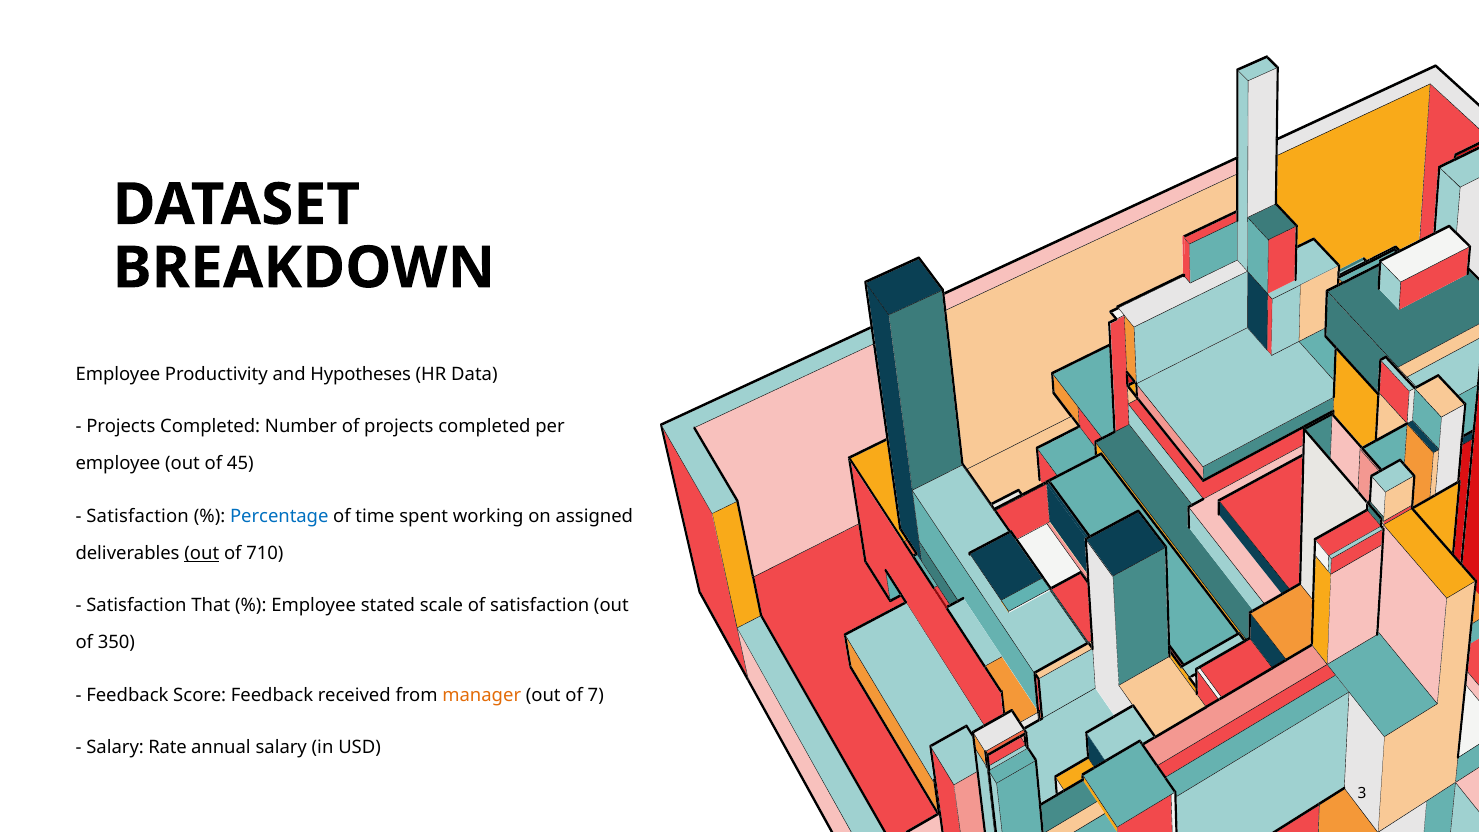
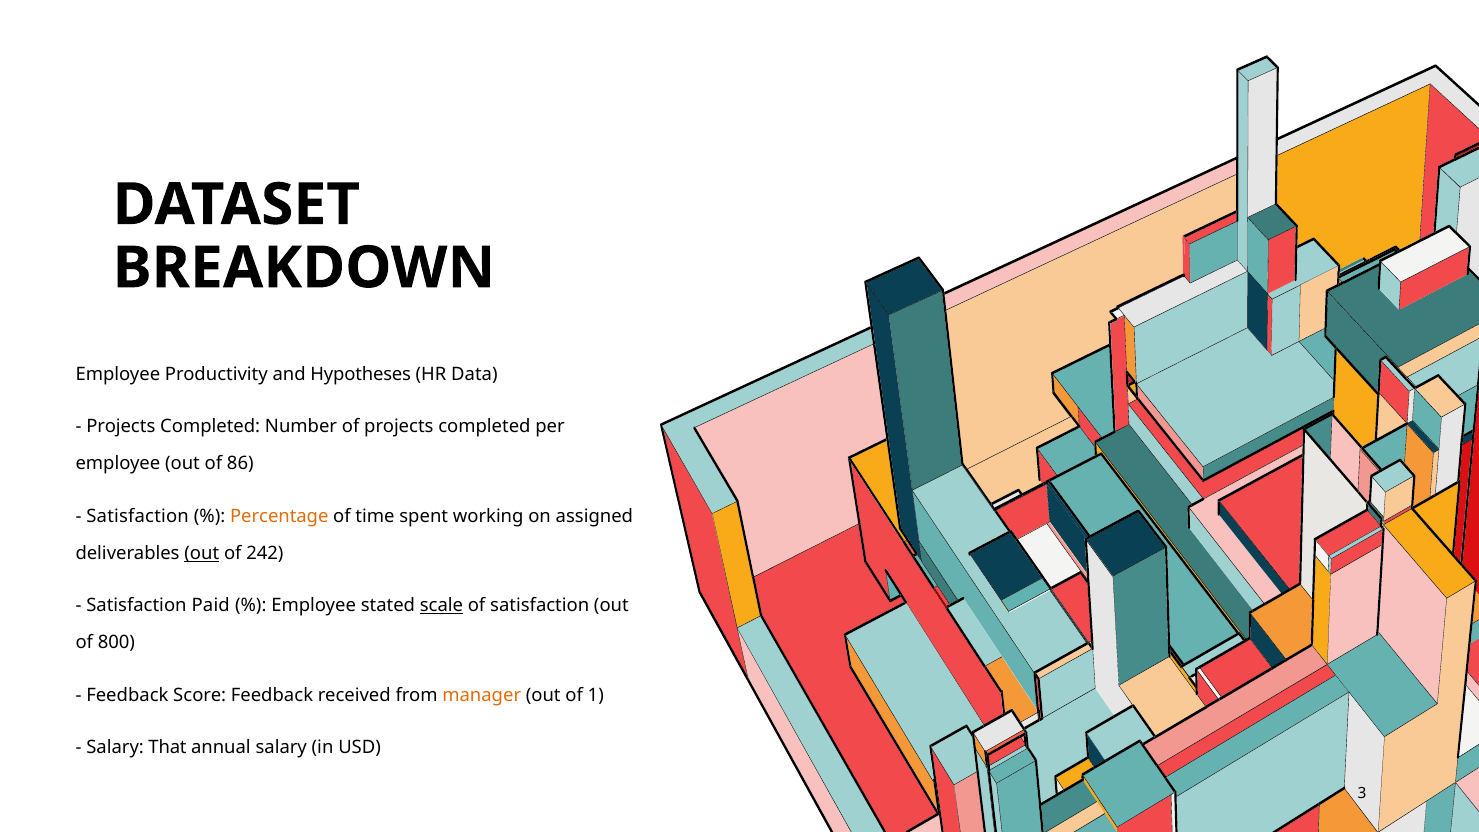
45: 45 -> 86
Percentage colour: blue -> orange
710: 710 -> 242
That: That -> Paid
scale underline: none -> present
350: 350 -> 800
7: 7 -> 1
Rate: Rate -> That
